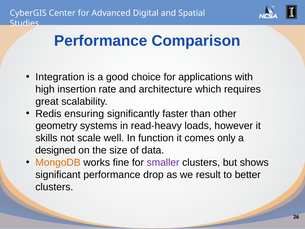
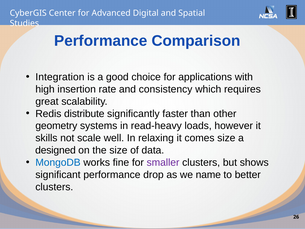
architecture: architecture -> consistency
ensuring: ensuring -> distribute
function: function -> relaxing
comes only: only -> size
MongoDB colour: orange -> blue
result: result -> name
